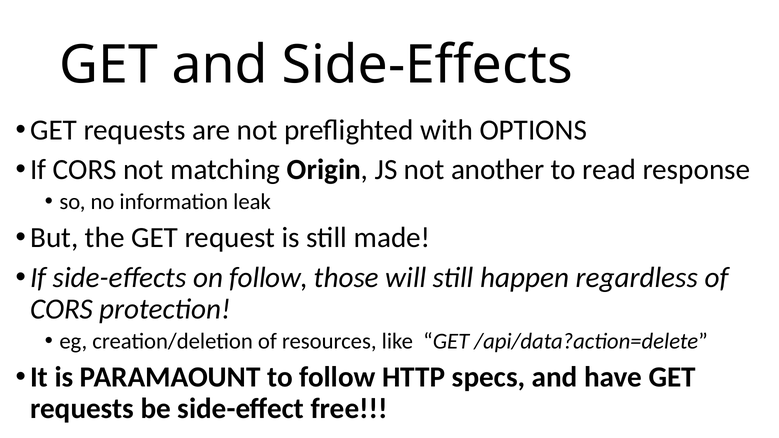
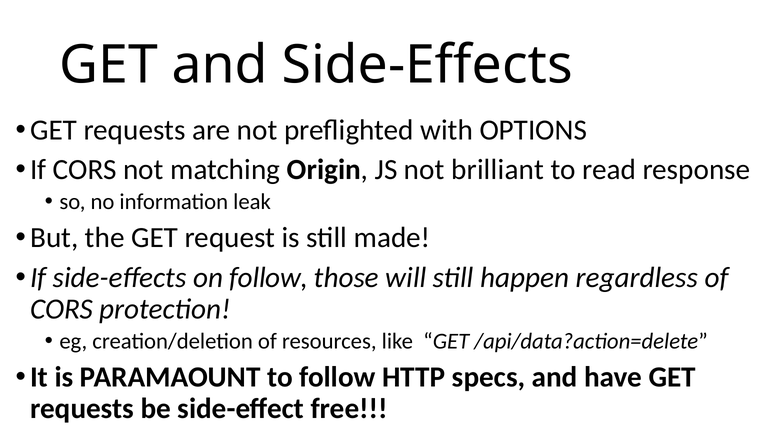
another: another -> brilliant
